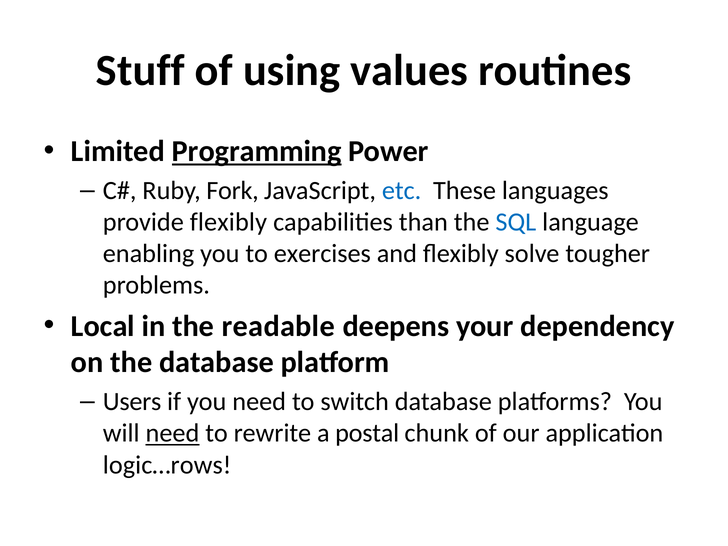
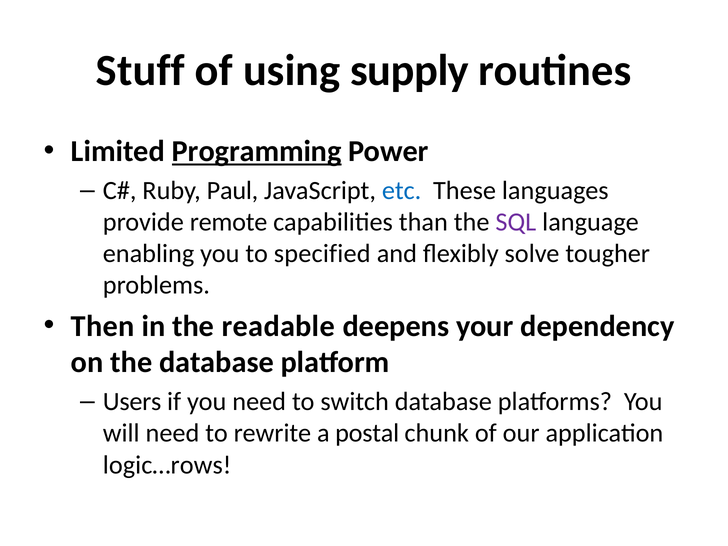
values: values -> supply
Fork: Fork -> Paul
provide flexibly: flexibly -> remote
SQL colour: blue -> purple
exercises: exercises -> specified
Local: Local -> Then
need at (172, 433) underline: present -> none
